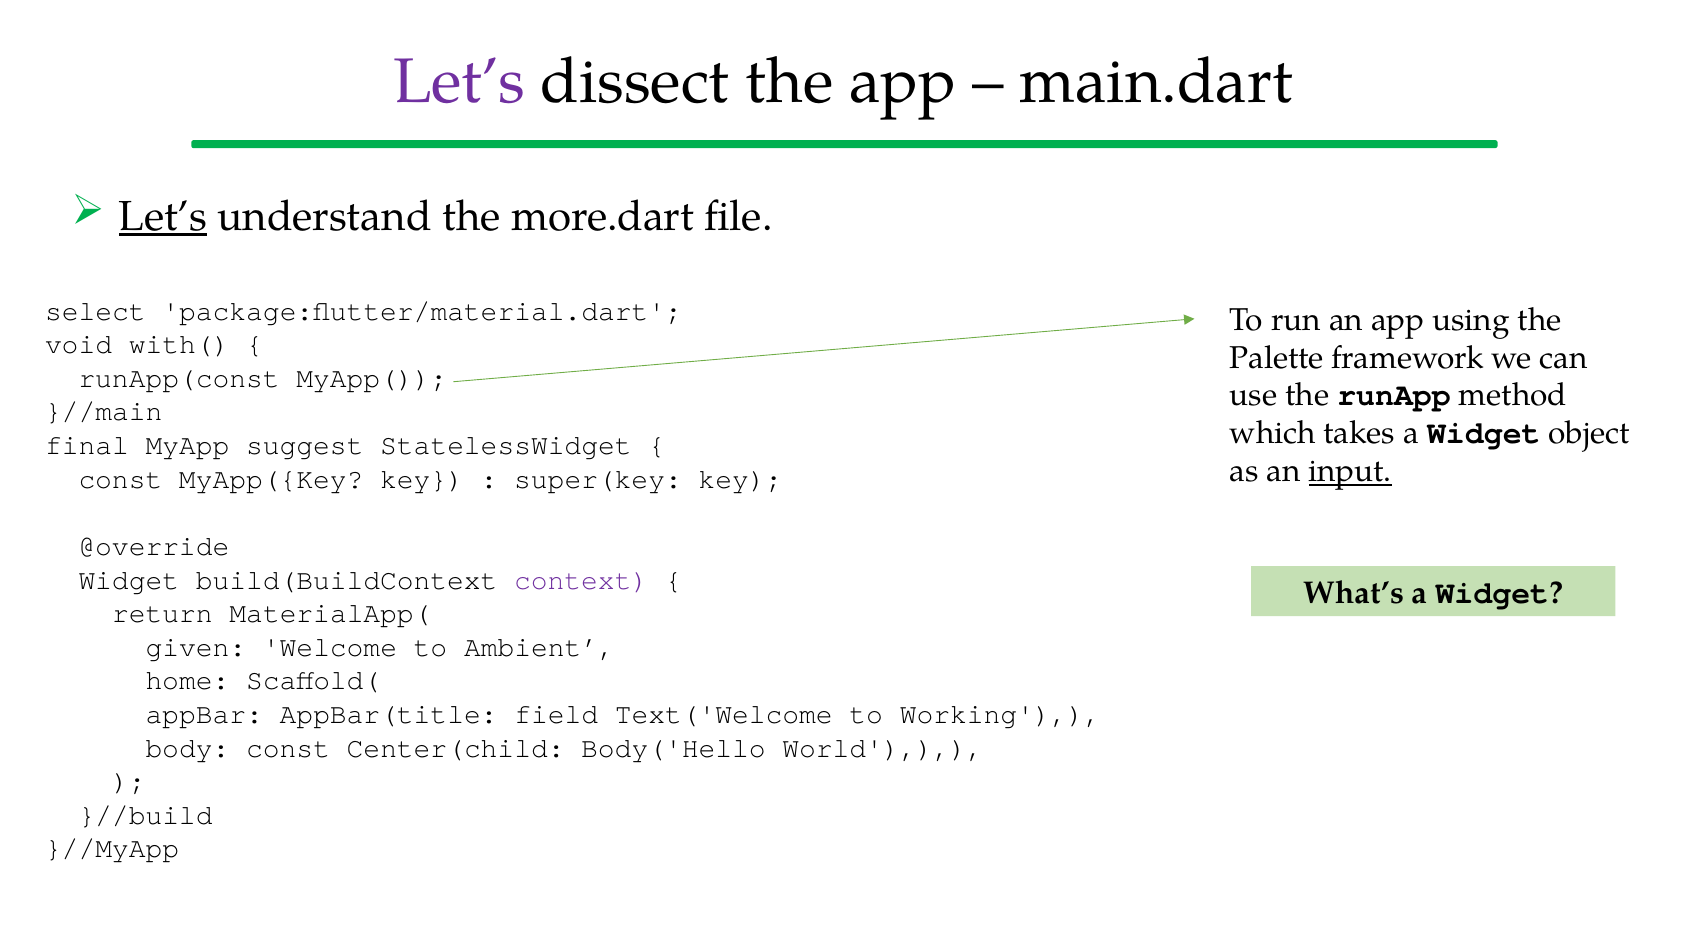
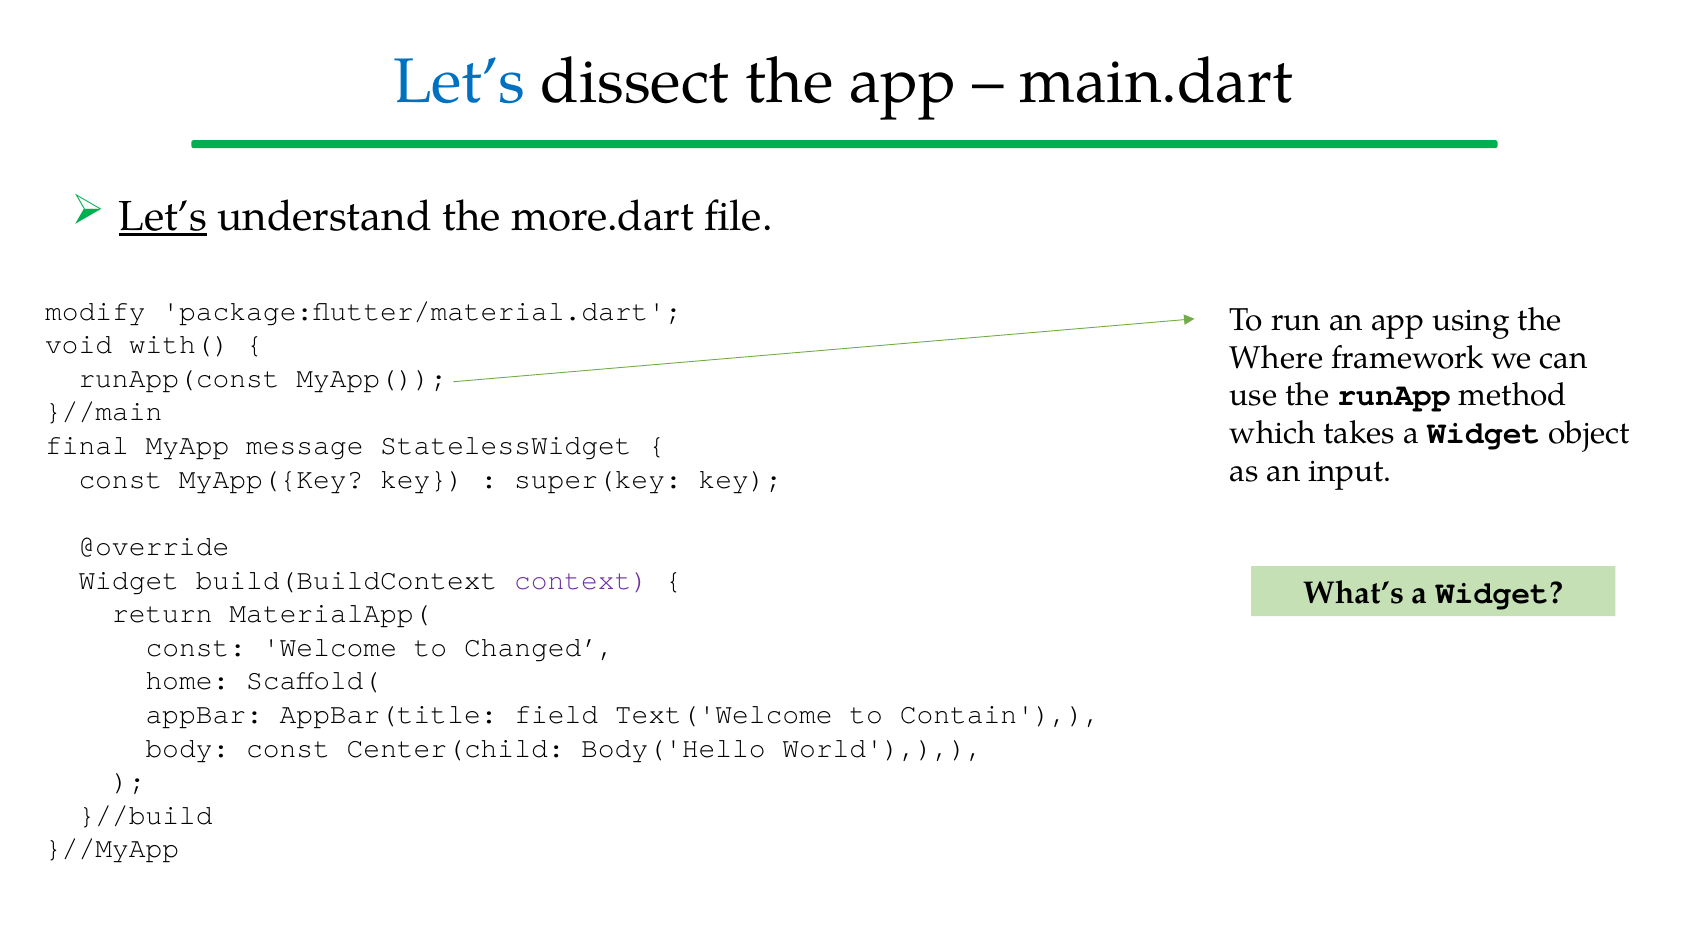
Let’s at (459, 81) colour: purple -> blue
select: select -> modify
Palette: Palette -> Where
suggest: suggest -> message
input underline: present -> none
given at (196, 647): given -> const
Ambient: Ambient -> Changed
Working: Working -> Contain
